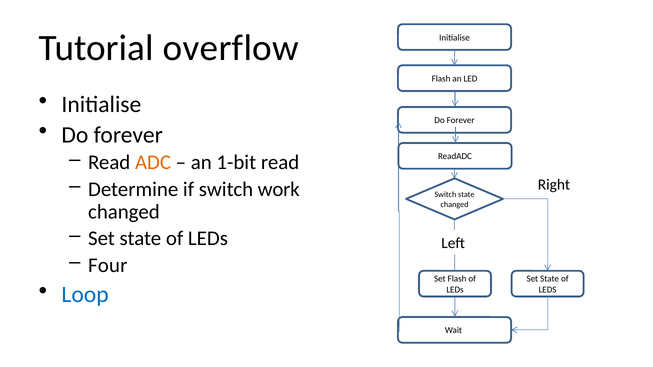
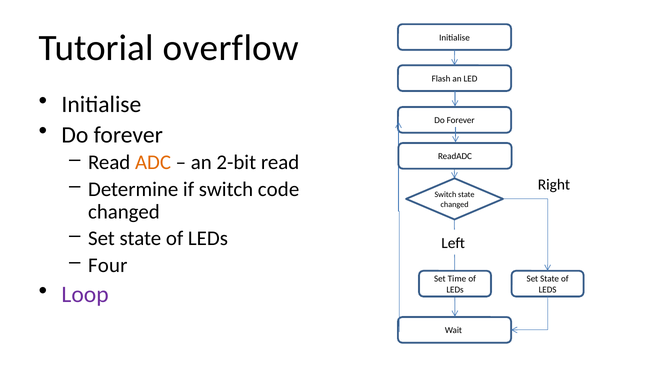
1-bit: 1-bit -> 2-bit
work: work -> code
Set Flash: Flash -> Time
Loop colour: blue -> purple
